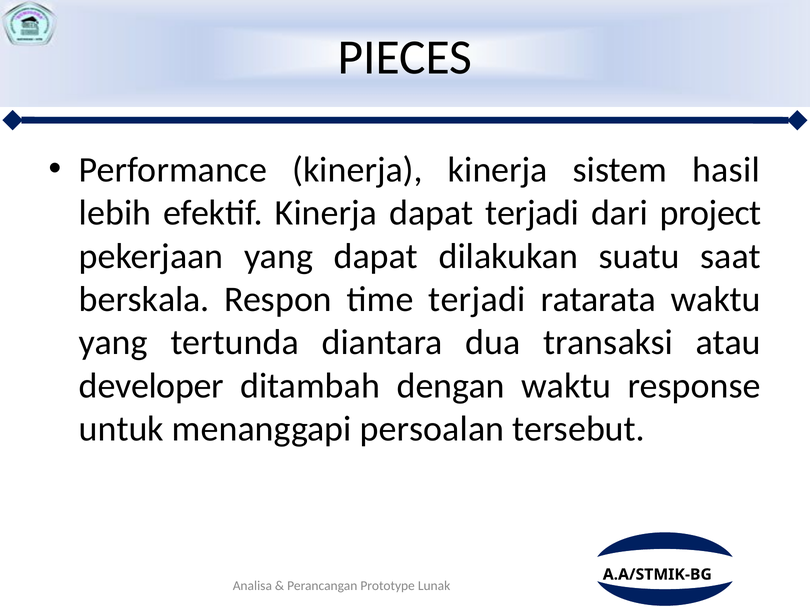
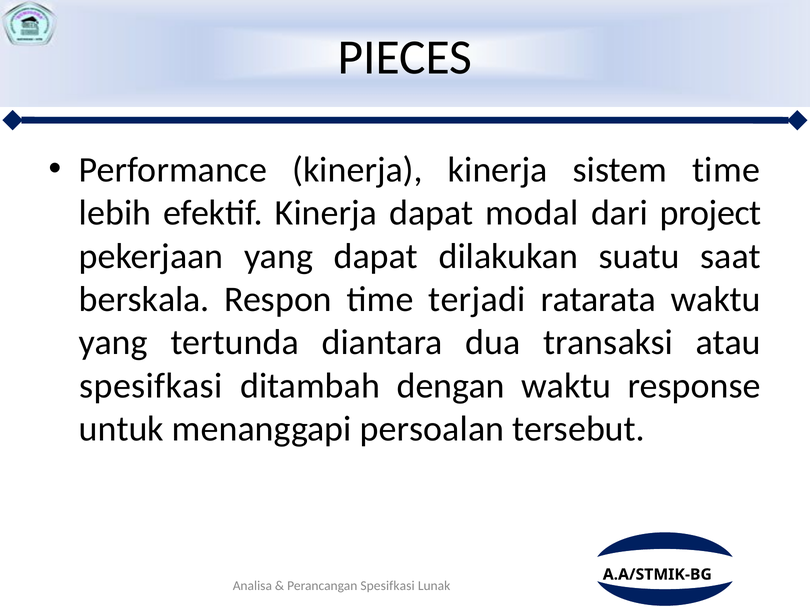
sistem hasil: hasil -> time
dapat terjadi: terjadi -> modal
developer at (151, 386): developer -> spesifkasi
Perancangan Prototype: Prototype -> Spesifkasi
